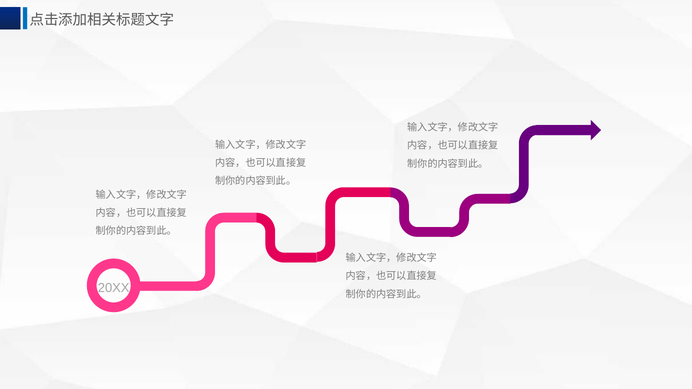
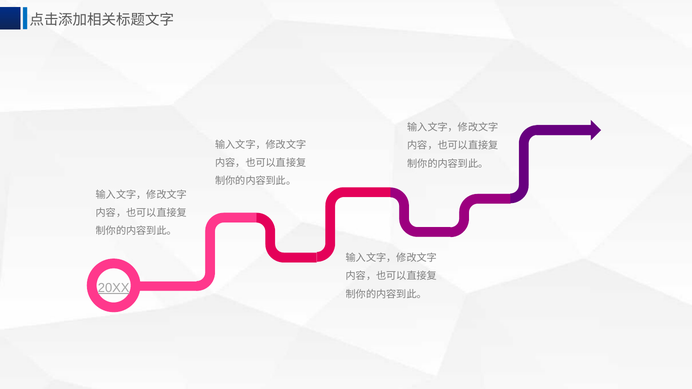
20XX underline: none -> present
